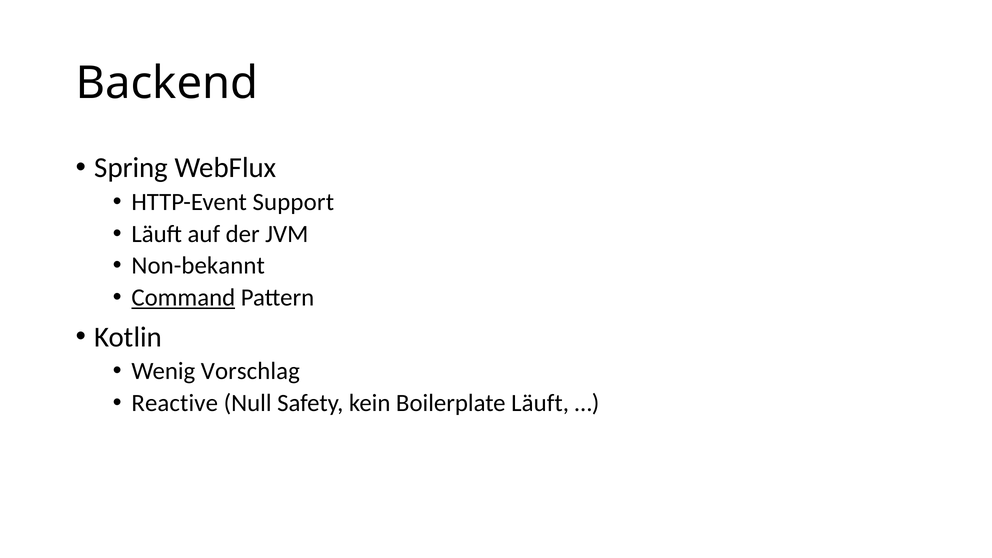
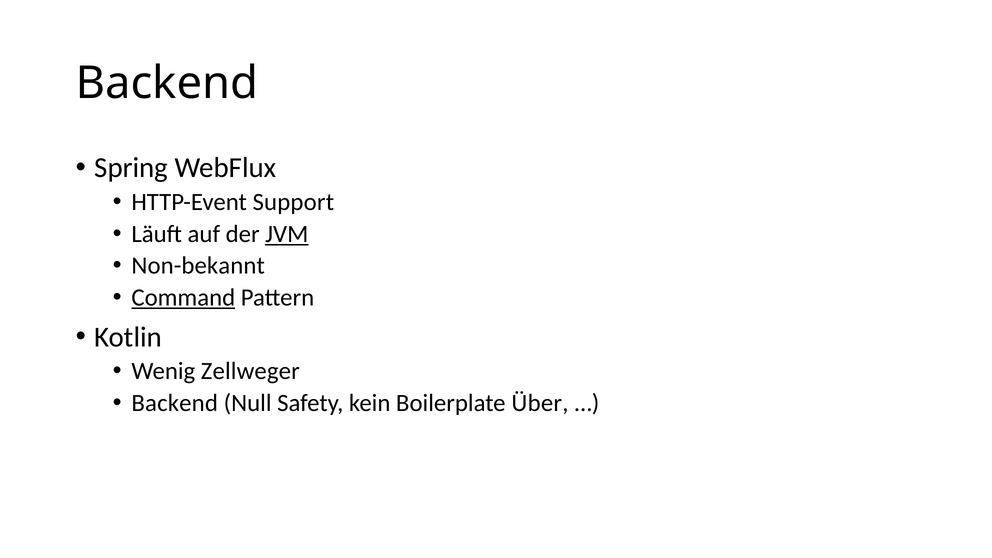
JVM underline: none -> present
Vorschlag: Vorschlag -> Zellweger
Reactive at (175, 403): Reactive -> Backend
Boilerplate Läuft: Läuft -> Über
